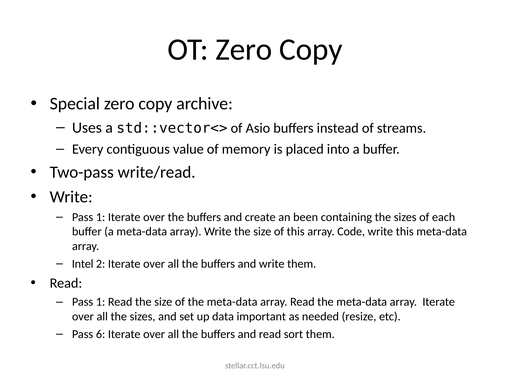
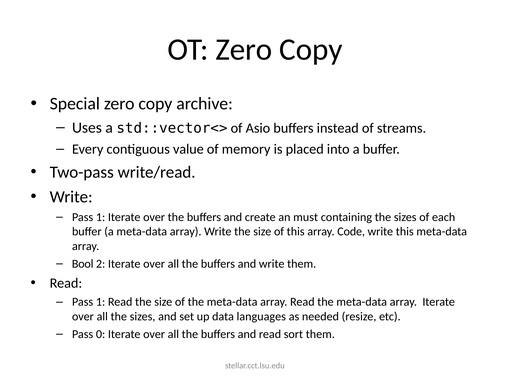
been: been -> must
Intel: Intel -> Bool
important: important -> languages
6: 6 -> 0
